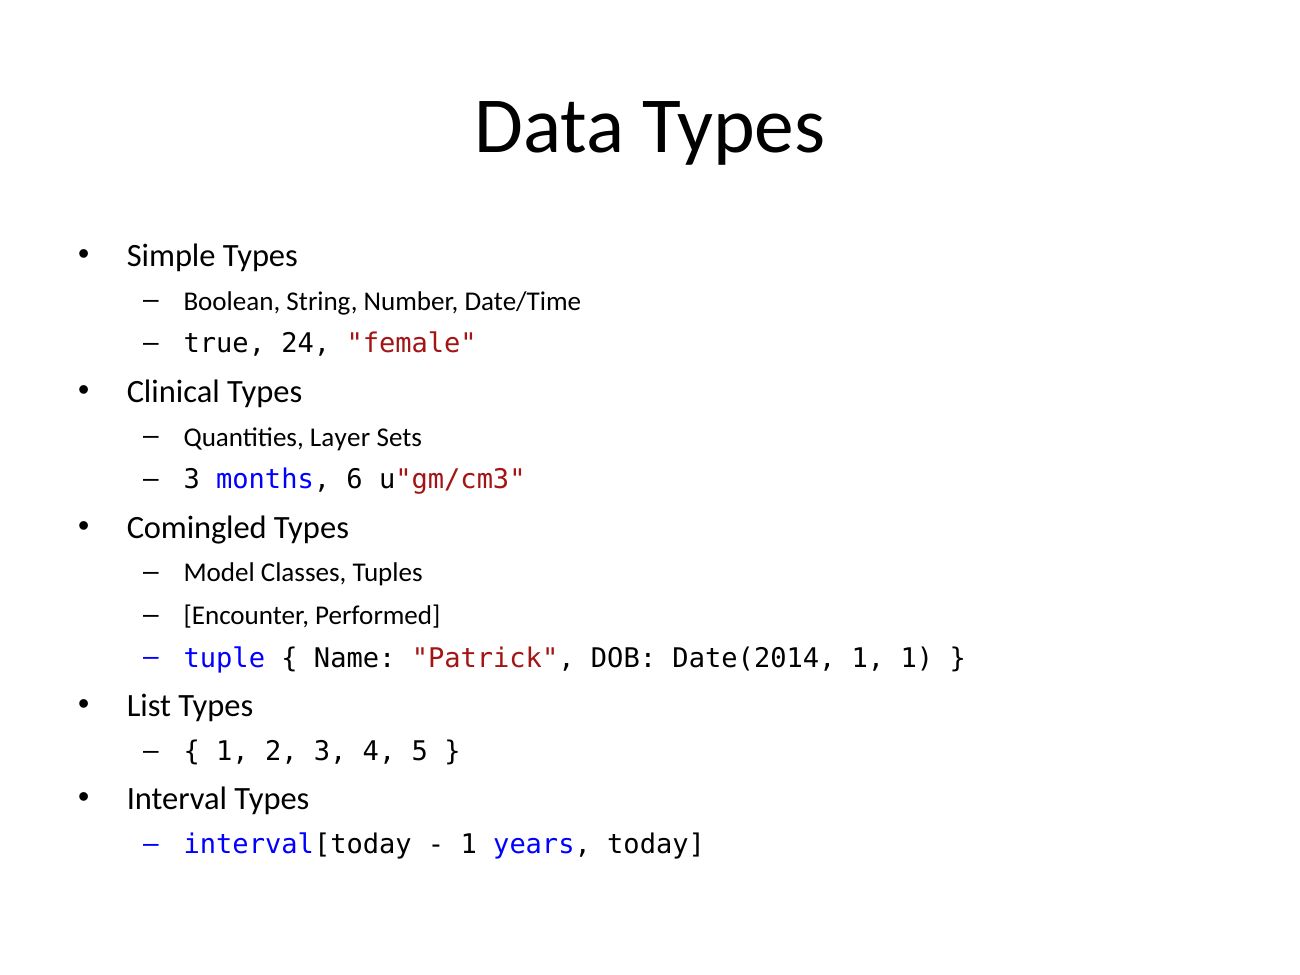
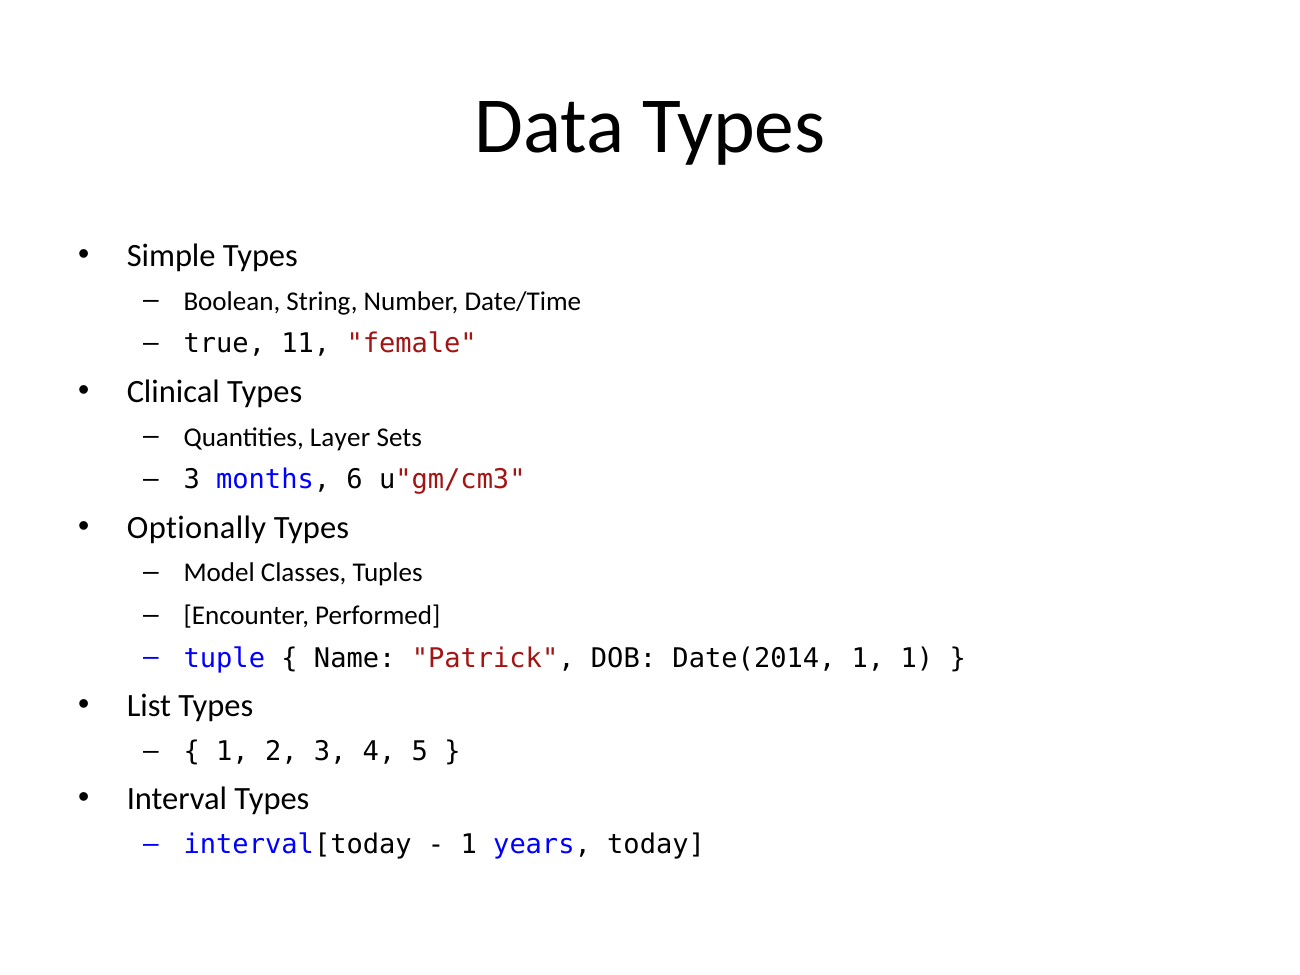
24: 24 -> 11
Comingled: Comingled -> Optionally
